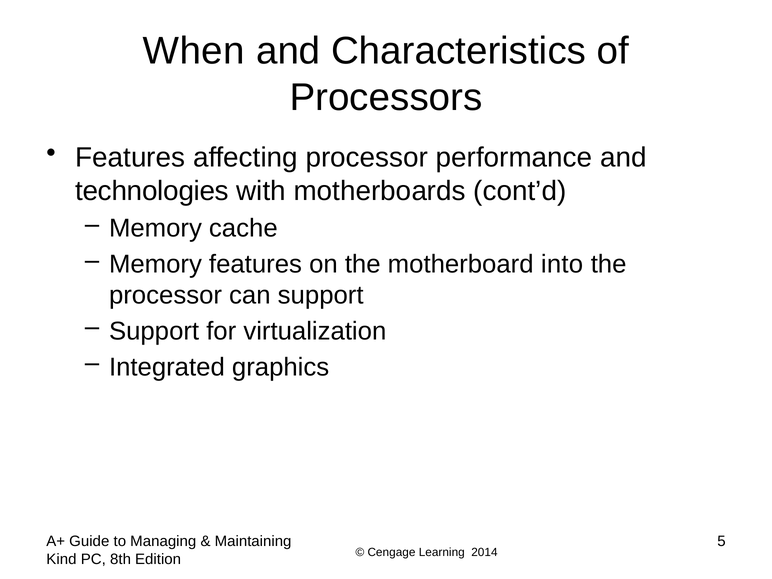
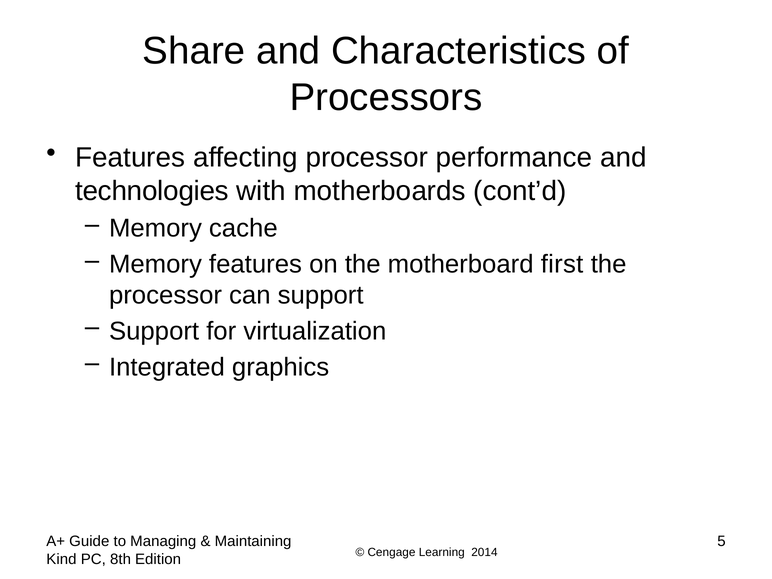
When: When -> Share
into: into -> first
